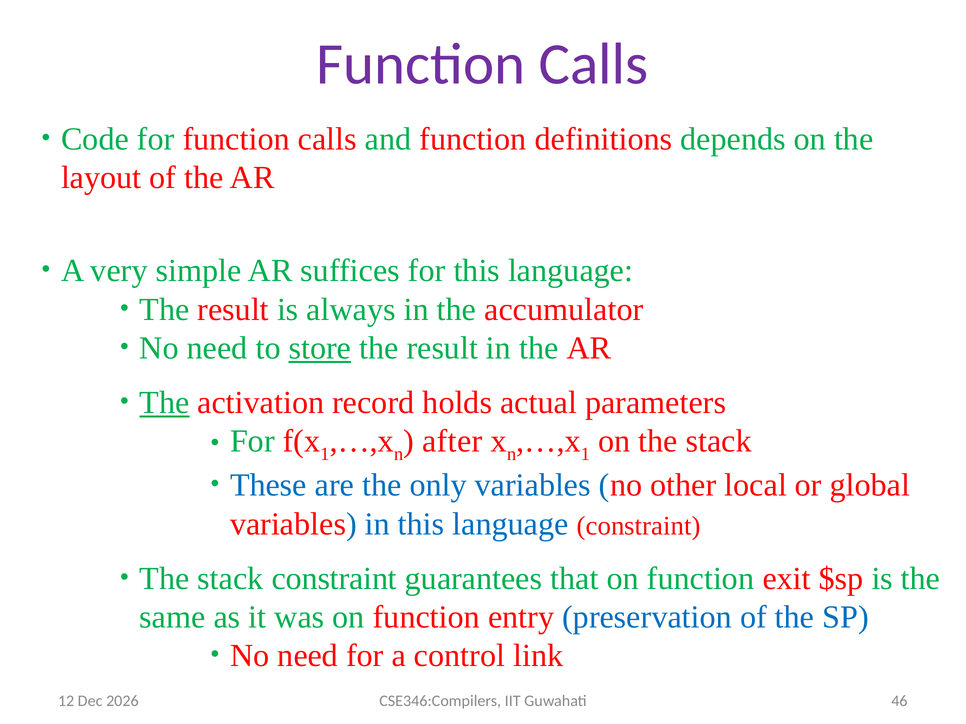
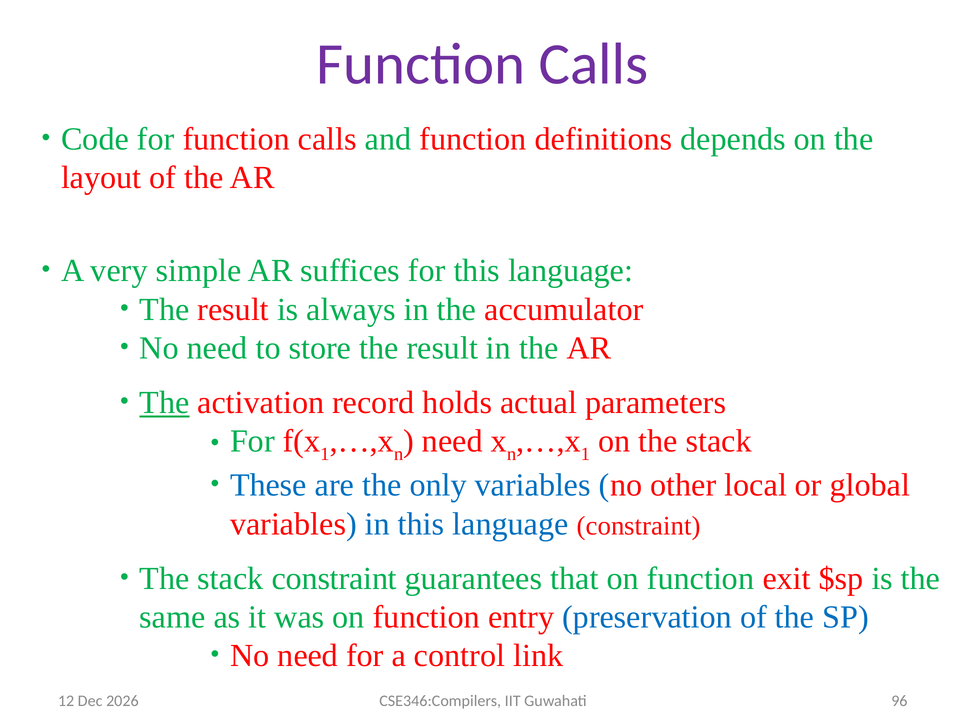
store underline: present -> none
after at (452, 442): after -> need
46: 46 -> 96
